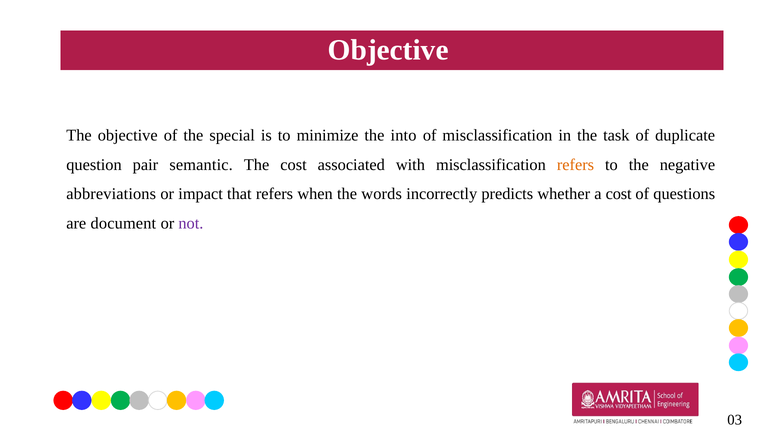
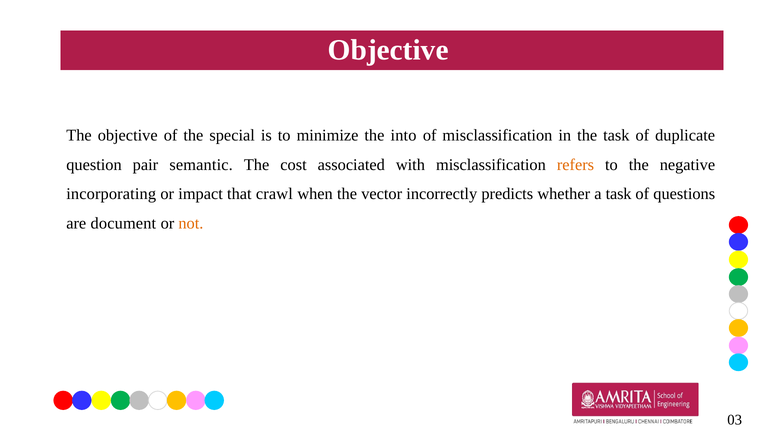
abbreviations: abbreviations -> incorporating
that refers: refers -> crawl
words: words -> vector
a cost: cost -> task
not colour: purple -> orange
